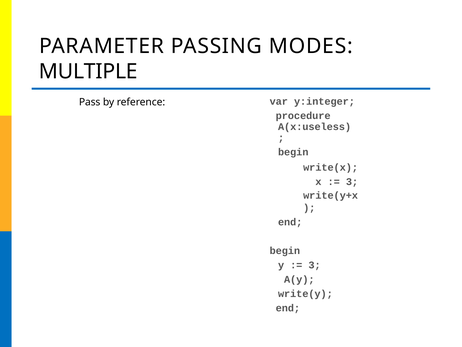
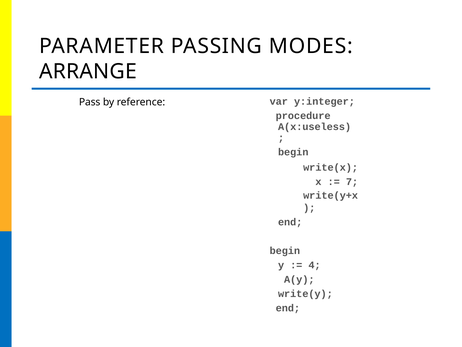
MULTIPLE: MULTIPLE -> ARRANGE
3 at (352, 182): 3 -> 7
3 at (315, 265): 3 -> 4
